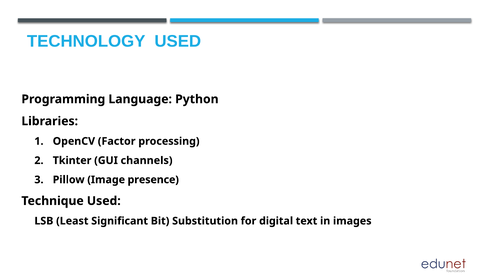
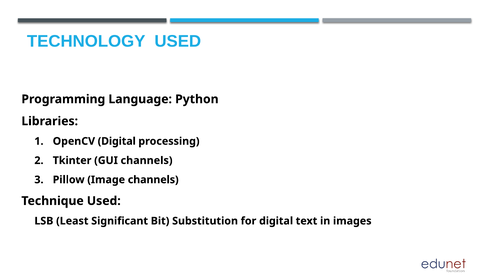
OpenCV Factor: Factor -> Digital
Image presence: presence -> channels
